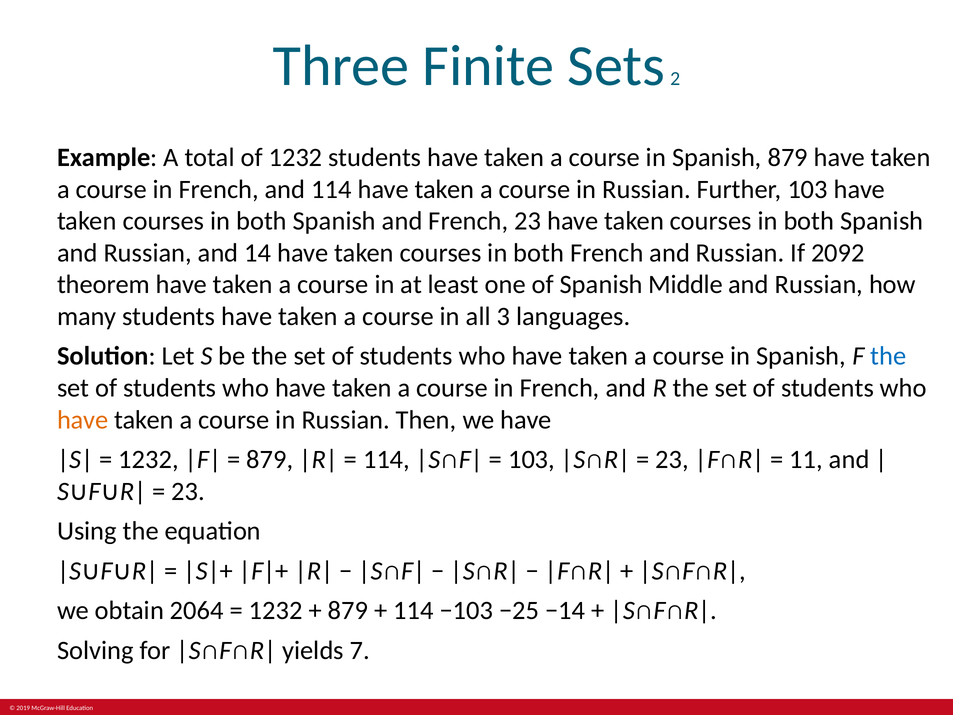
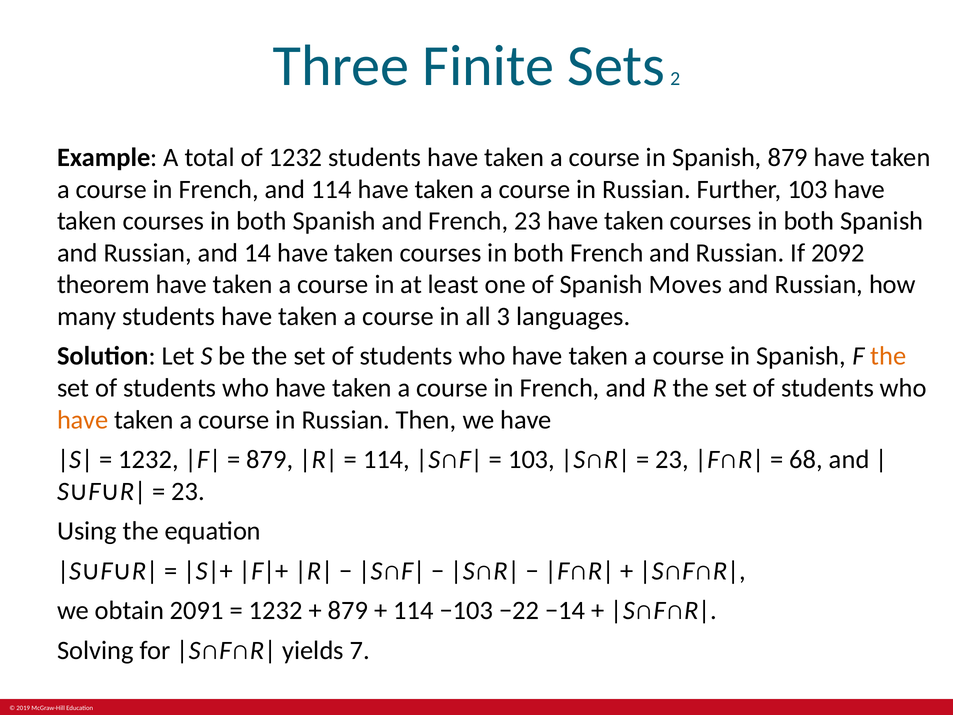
Middle: Middle -> Moves
the at (888, 356) colour: blue -> orange
11: 11 -> 68
2064: 2064 -> 2091
−25: −25 -> −22
